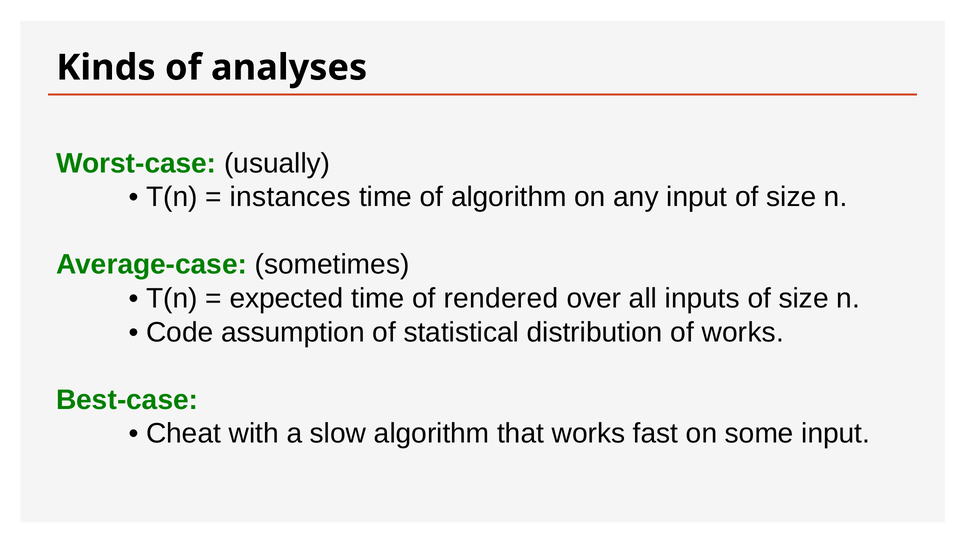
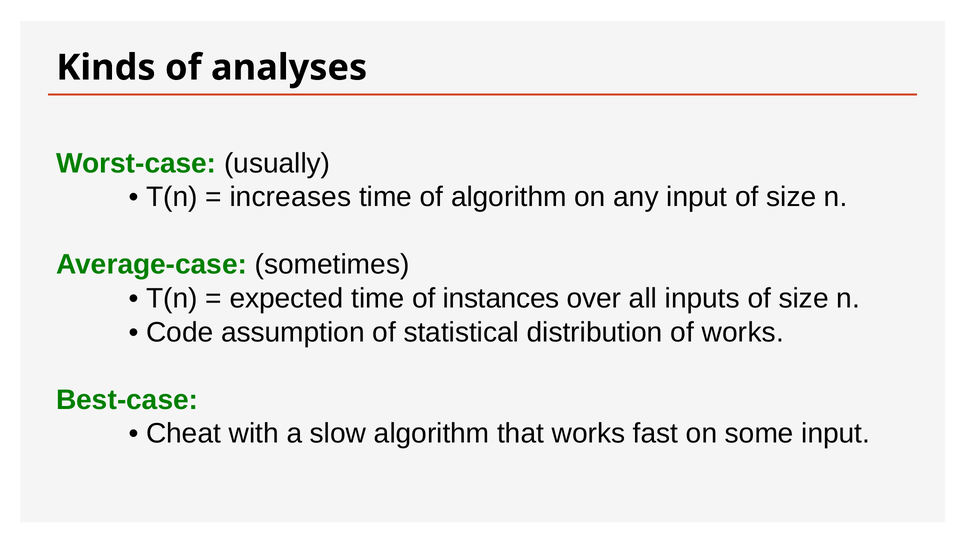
instances: instances -> increases
rendered: rendered -> instances
